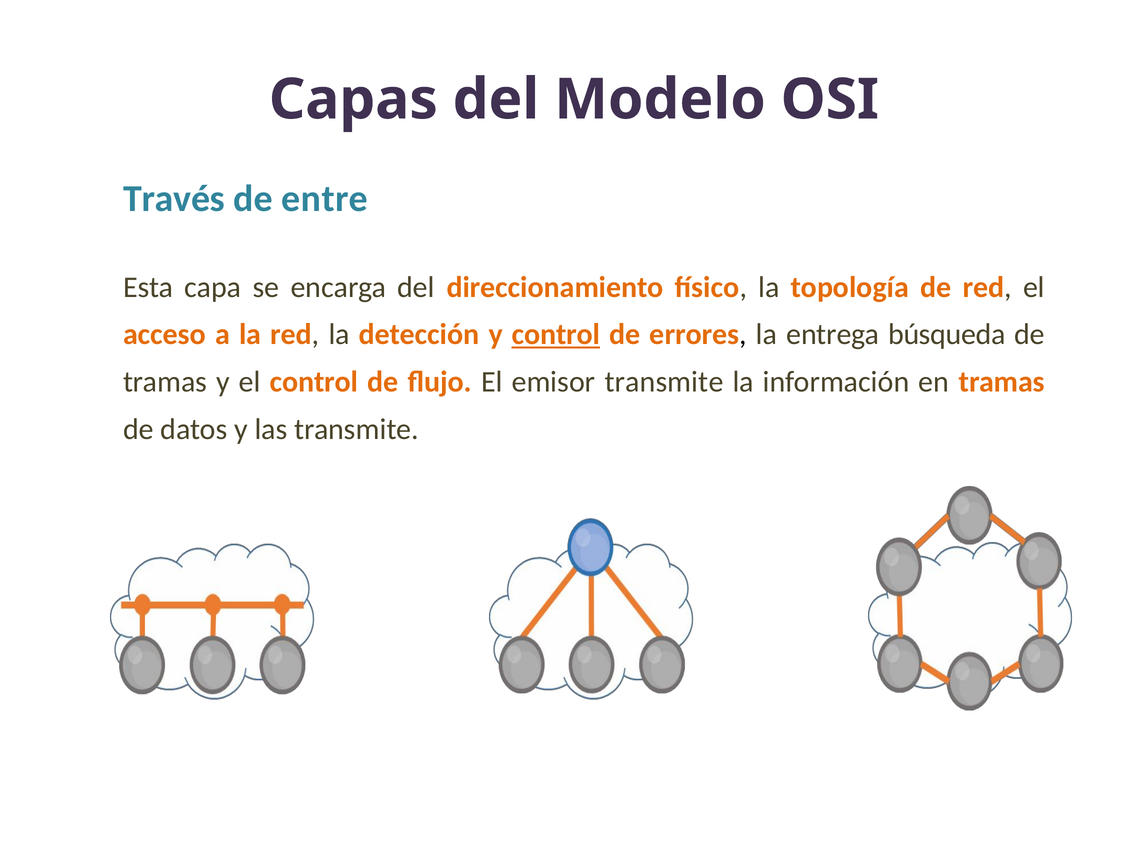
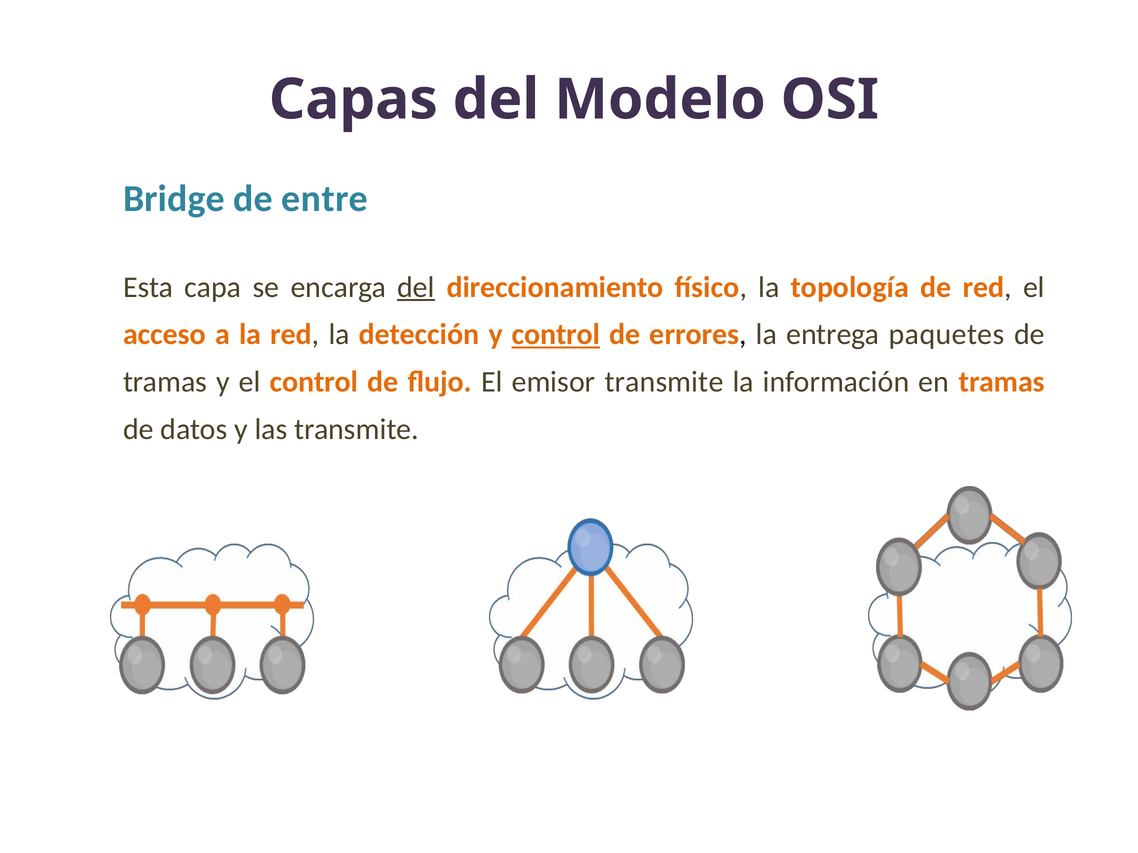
Través: Través -> Bridge
del at (416, 287) underline: none -> present
búsqueda: búsqueda -> paquetes
